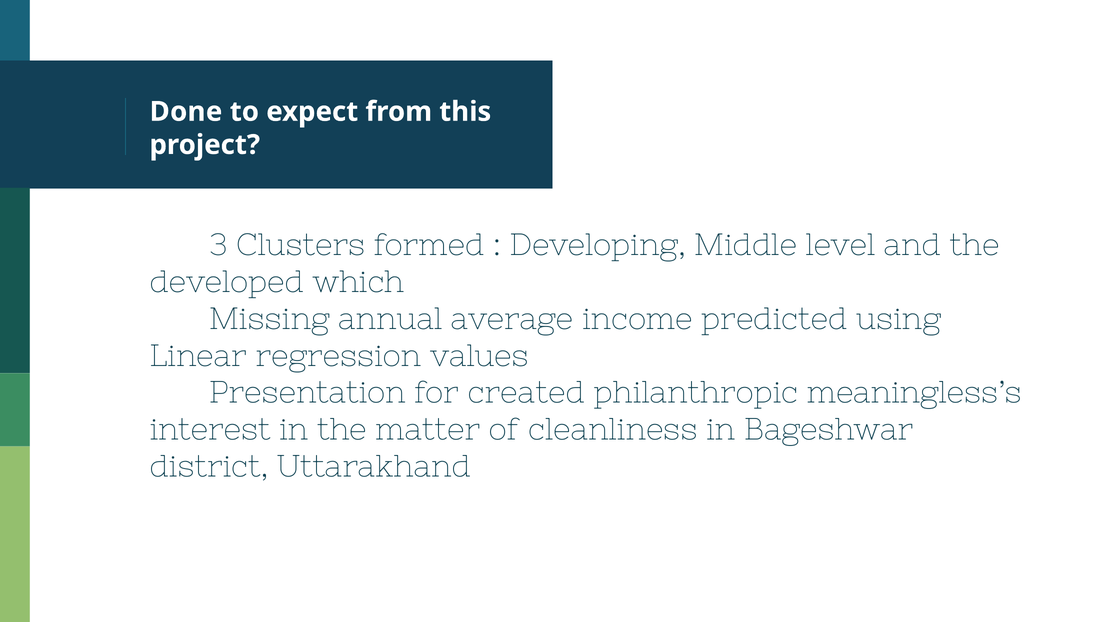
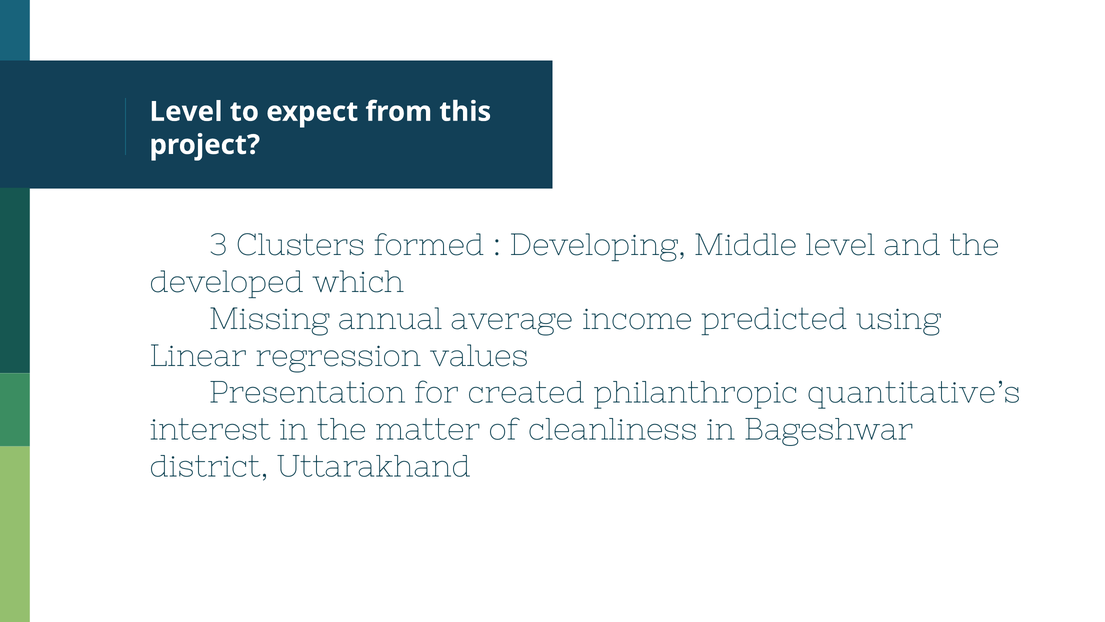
Done at (186, 112): Done -> Level
meaningless’s: meaningless’s -> quantitative’s
